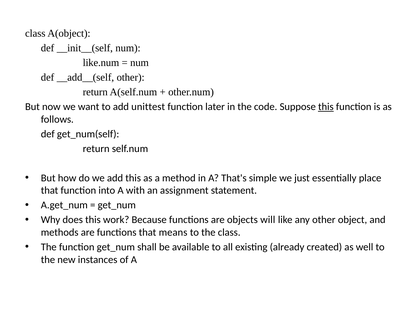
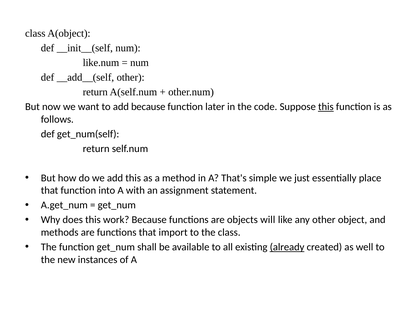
add unittest: unittest -> because
means: means -> import
already underline: none -> present
